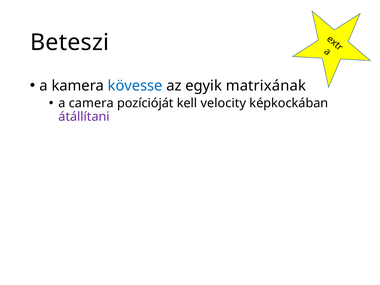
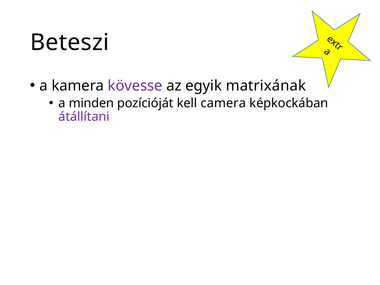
kövesse colour: blue -> purple
camera: camera -> minden
velocity: velocity -> camera
